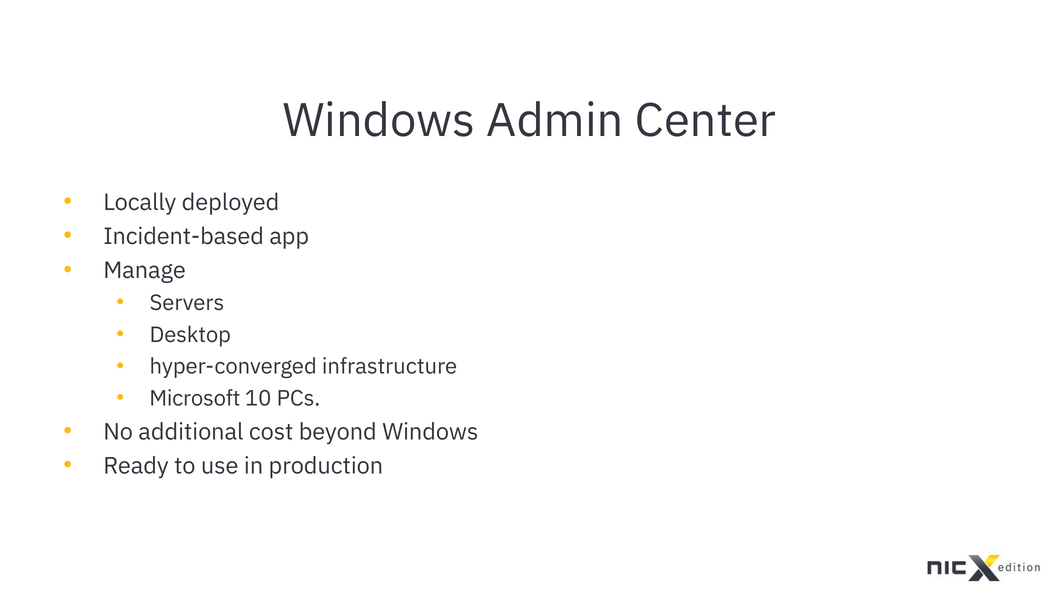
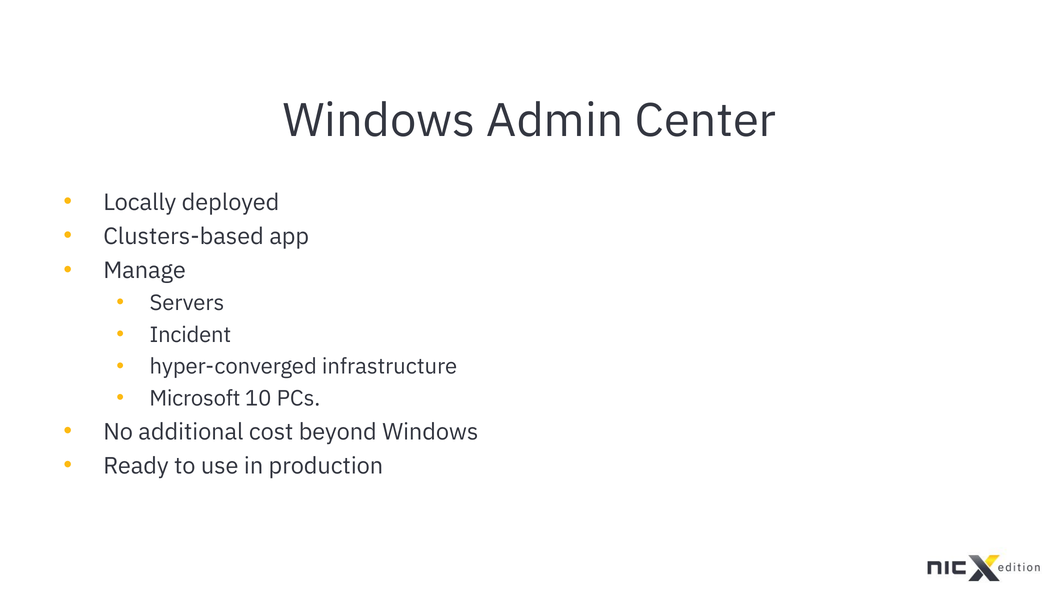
Incident-based: Incident-based -> Clusters-based
Desktop: Desktop -> Incident
